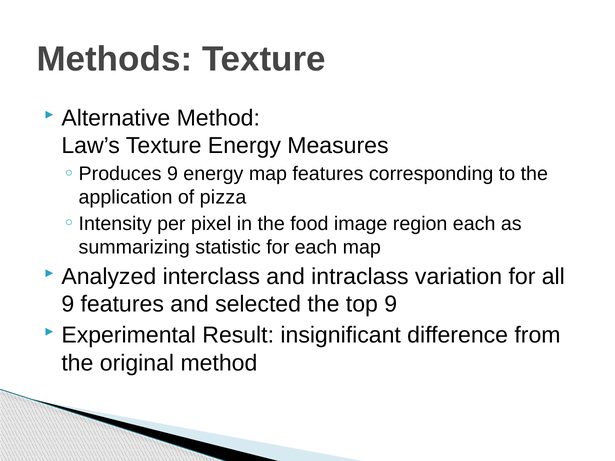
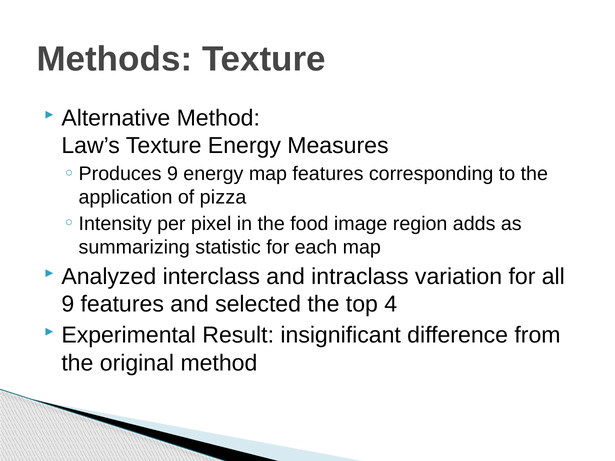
region each: each -> adds
top 9: 9 -> 4
